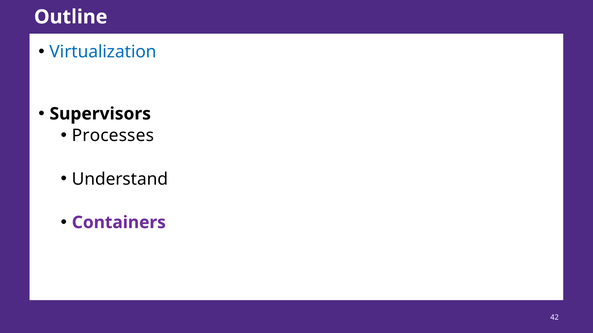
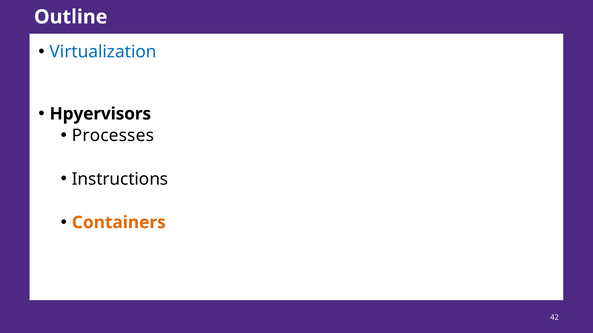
Supervisors: Supervisors -> Hpyervisors
Understand: Understand -> Instructions
Containers colour: purple -> orange
